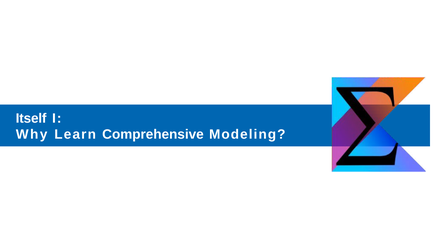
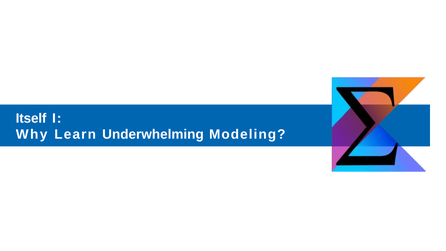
Comprehensive: Comprehensive -> Underwhelming
